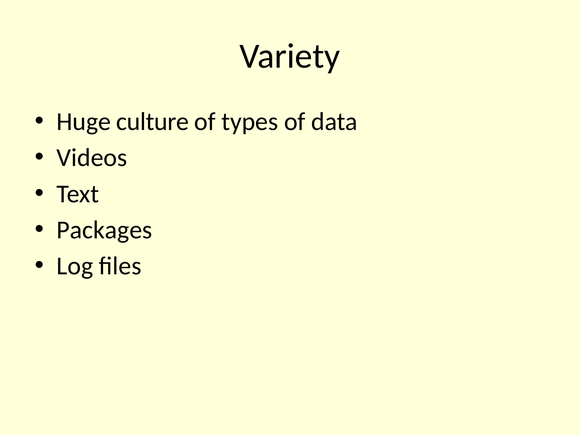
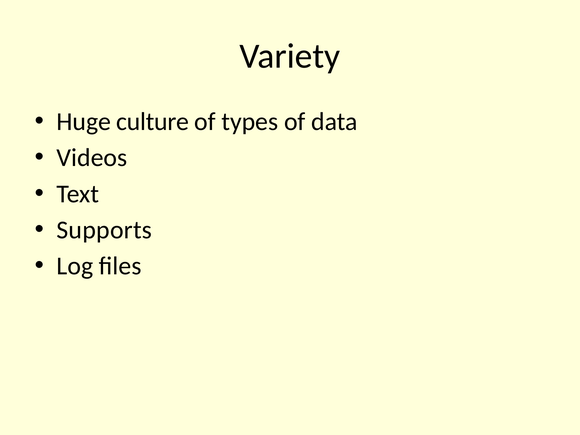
Packages: Packages -> Supports
